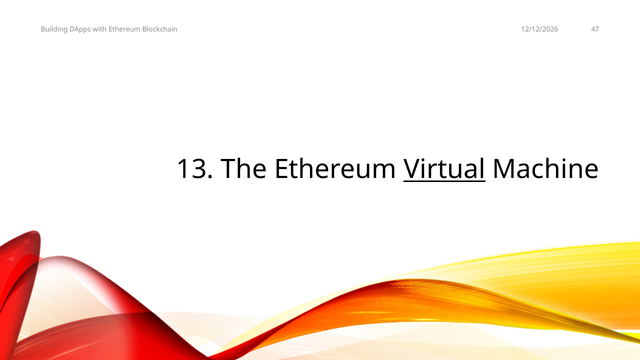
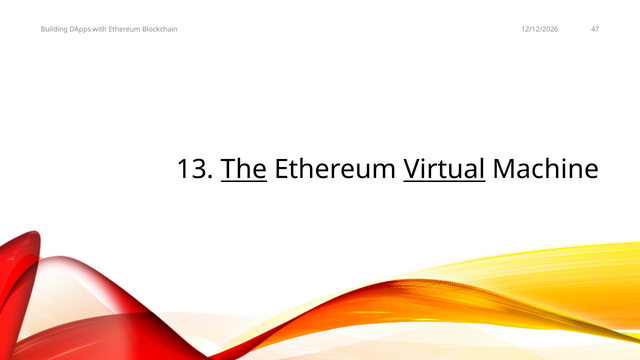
The underline: none -> present
